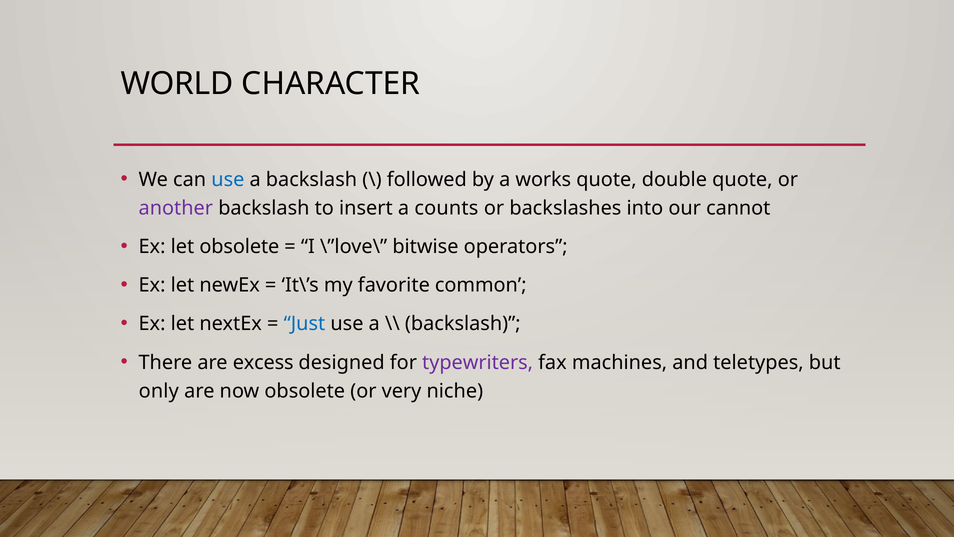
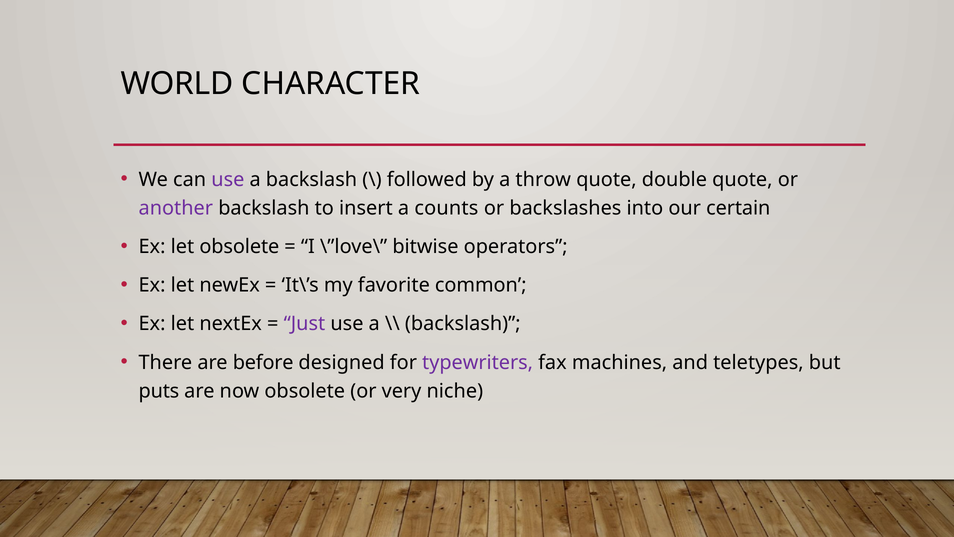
use at (228, 179) colour: blue -> purple
works: works -> throw
cannot: cannot -> certain
Just colour: blue -> purple
excess: excess -> before
only: only -> puts
